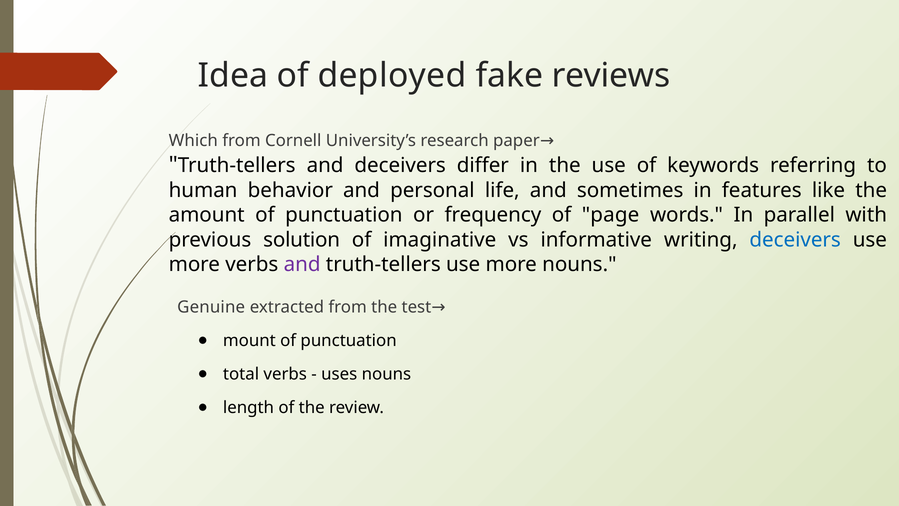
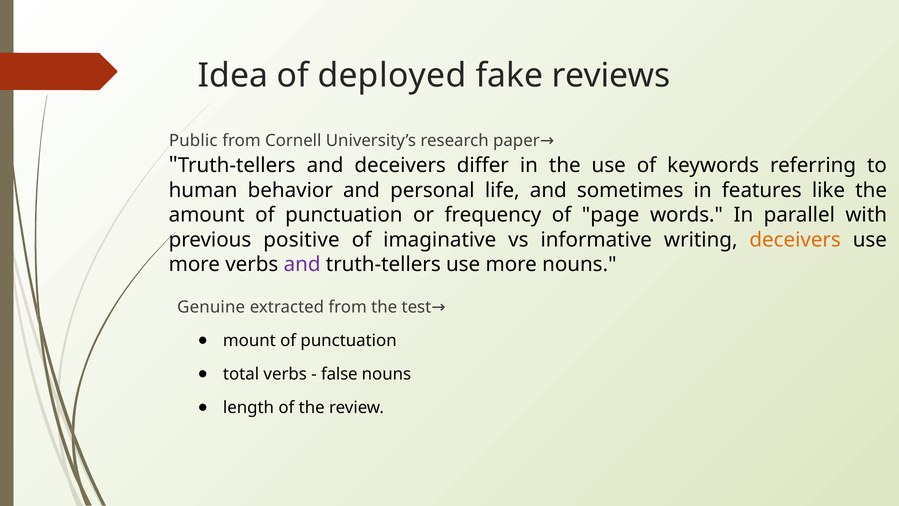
Which: Which -> Public
solution: solution -> positive
deceivers at (795, 240) colour: blue -> orange
uses: uses -> false
